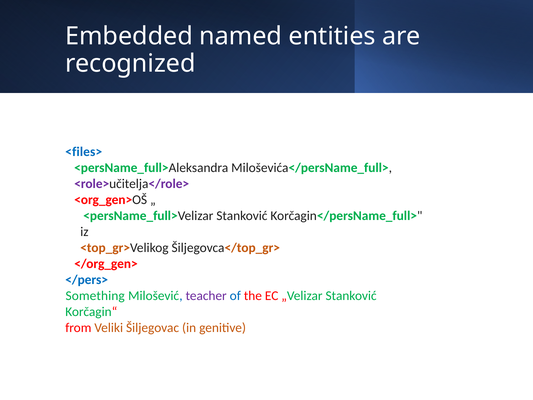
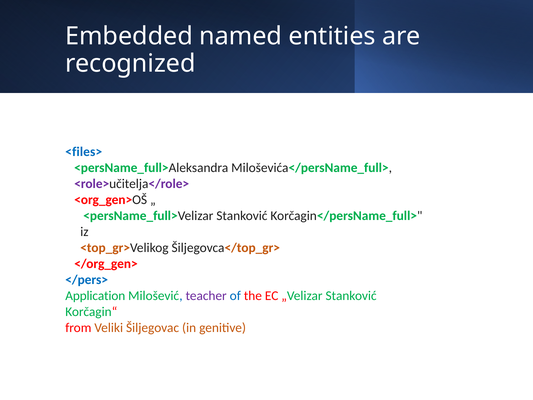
Something: Something -> Application
